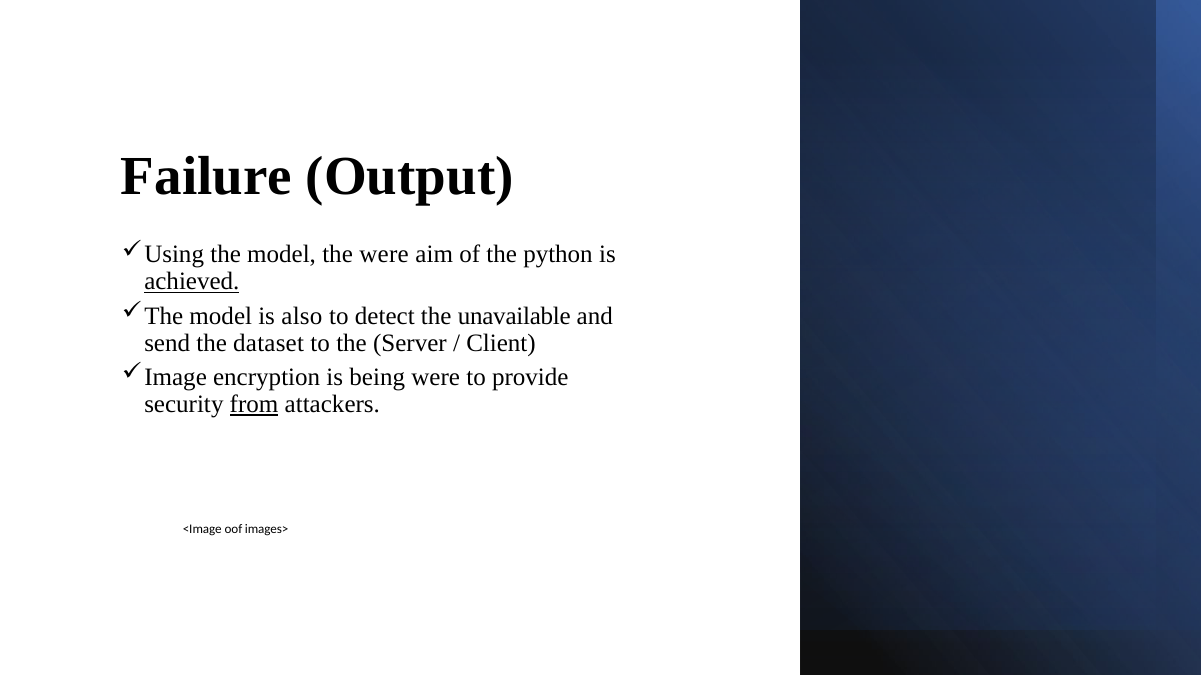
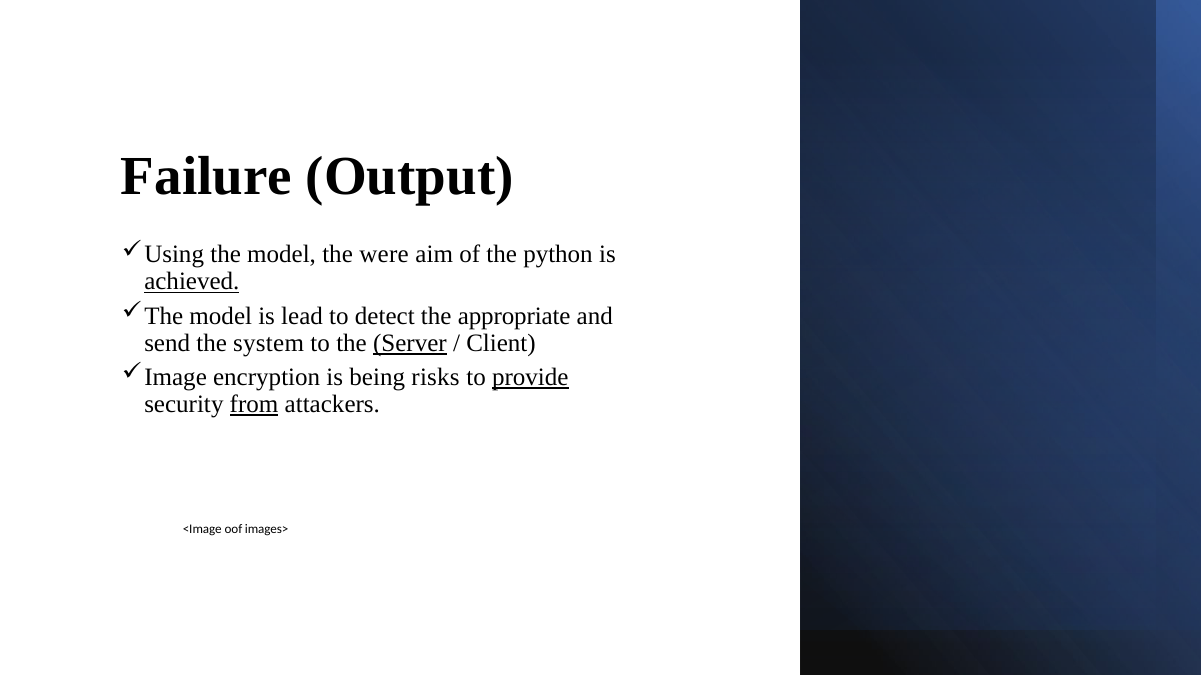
also: also -> lead
unavailable: unavailable -> appropriate
dataset: dataset -> system
Server underline: none -> present
being were: were -> risks
provide underline: none -> present
